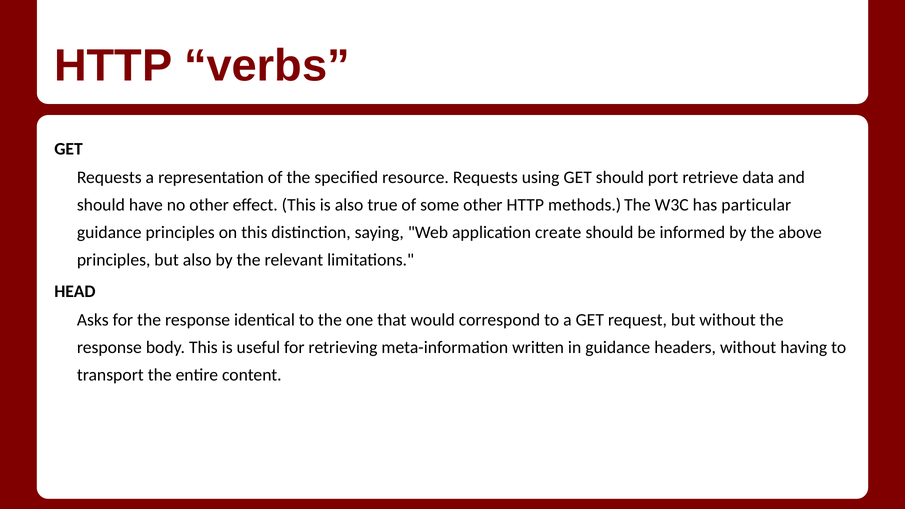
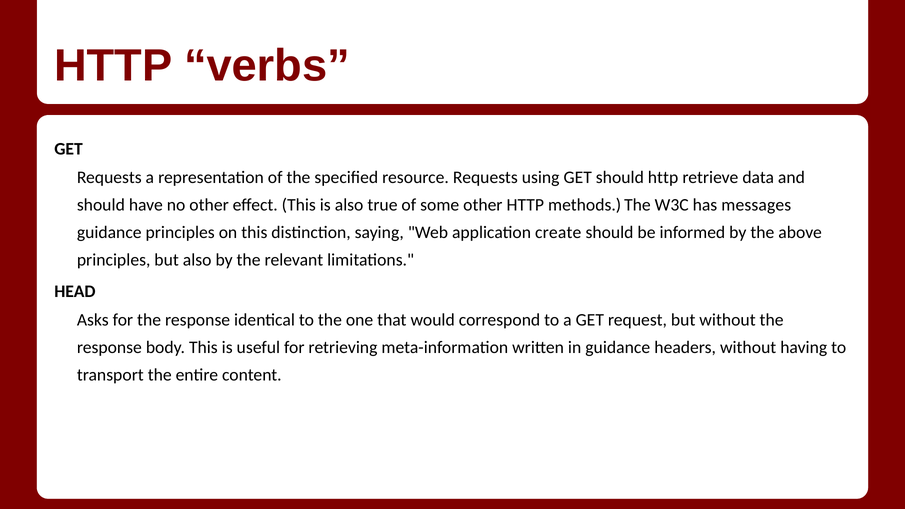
should port: port -> http
particular: particular -> messages
